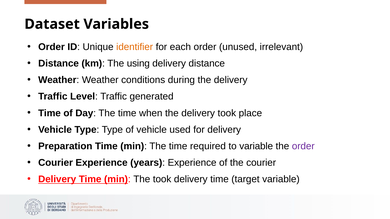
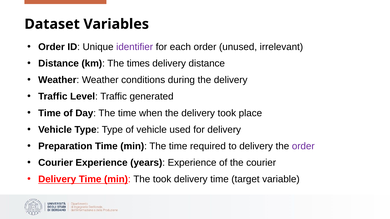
identifier colour: orange -> purple
using: using -> times
to variable: variable -> delivery
